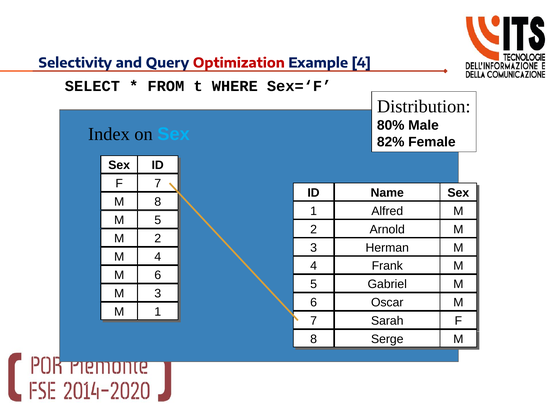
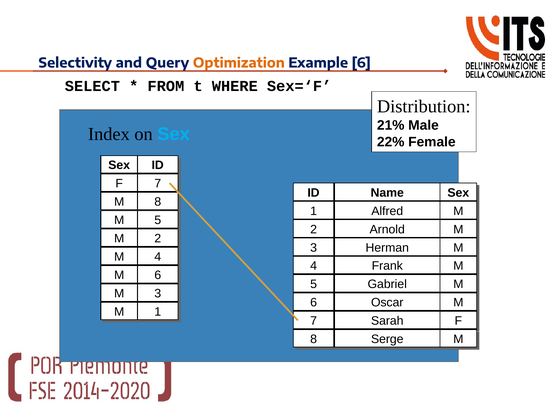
Optimization colour: red -> orange
Example 4: 4 -> 6
80%: 80% -> 21%
82%: 82% -> 22%
